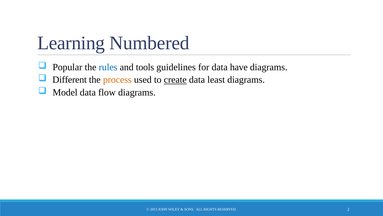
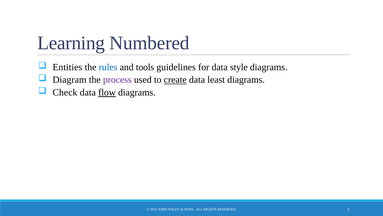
Popular: Popular -> Entities
have: have -> style
Different: Different -> Diagram
process colour: orange -> purple
Model: Model -> Check
flow underline: none -> present
